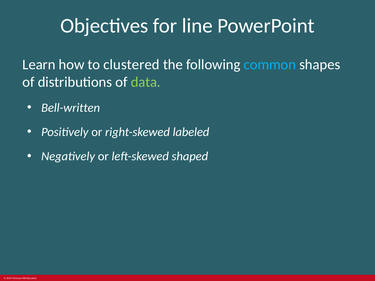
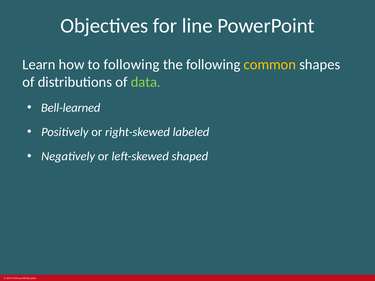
to clustered: clustered -> following
common colour: light blue -> yellow
Bell-written: Bell-written -> Bell-learned
